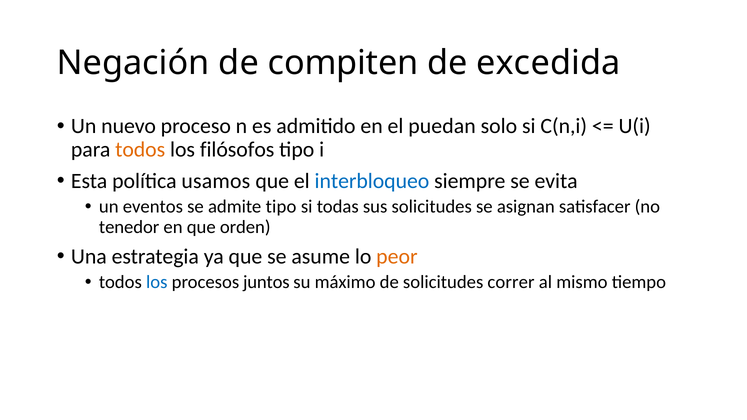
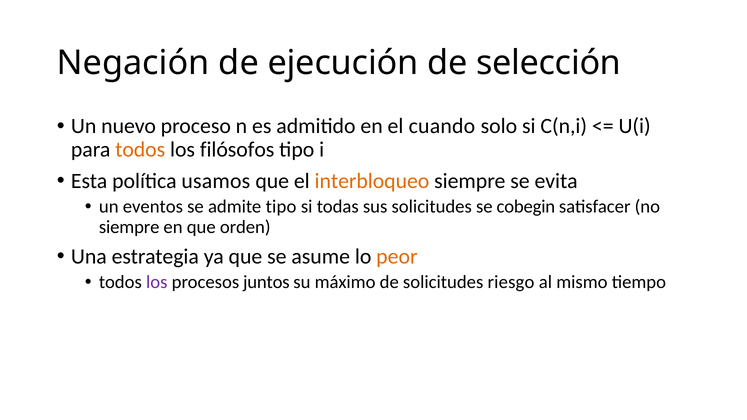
compiten: compiten -> ejecución
excedida: excedida -> selección
puedan: puedan -> cuando
interbloqueo colour: blue -> orange
asignan: asignan -> cobegin
tenedor at (129, 227): tenedor -> siempre
los at (157, 282) colour: blue -> purple
correr: correr -> riesgo
